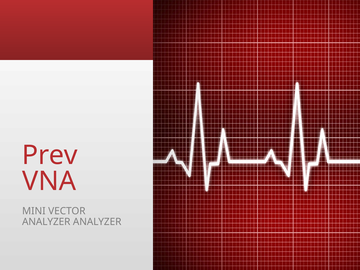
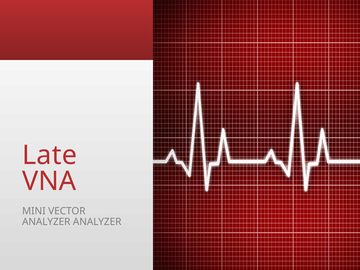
Prev: Prev -> Late
